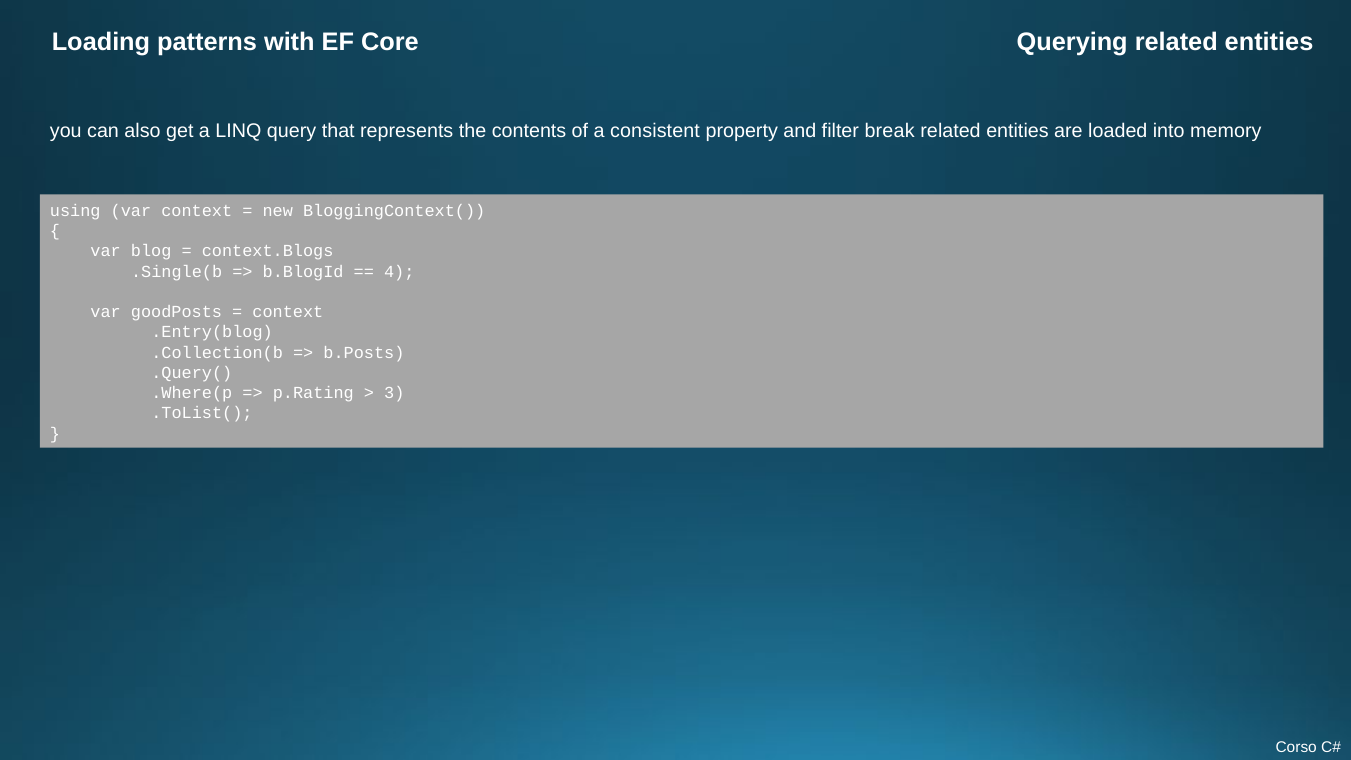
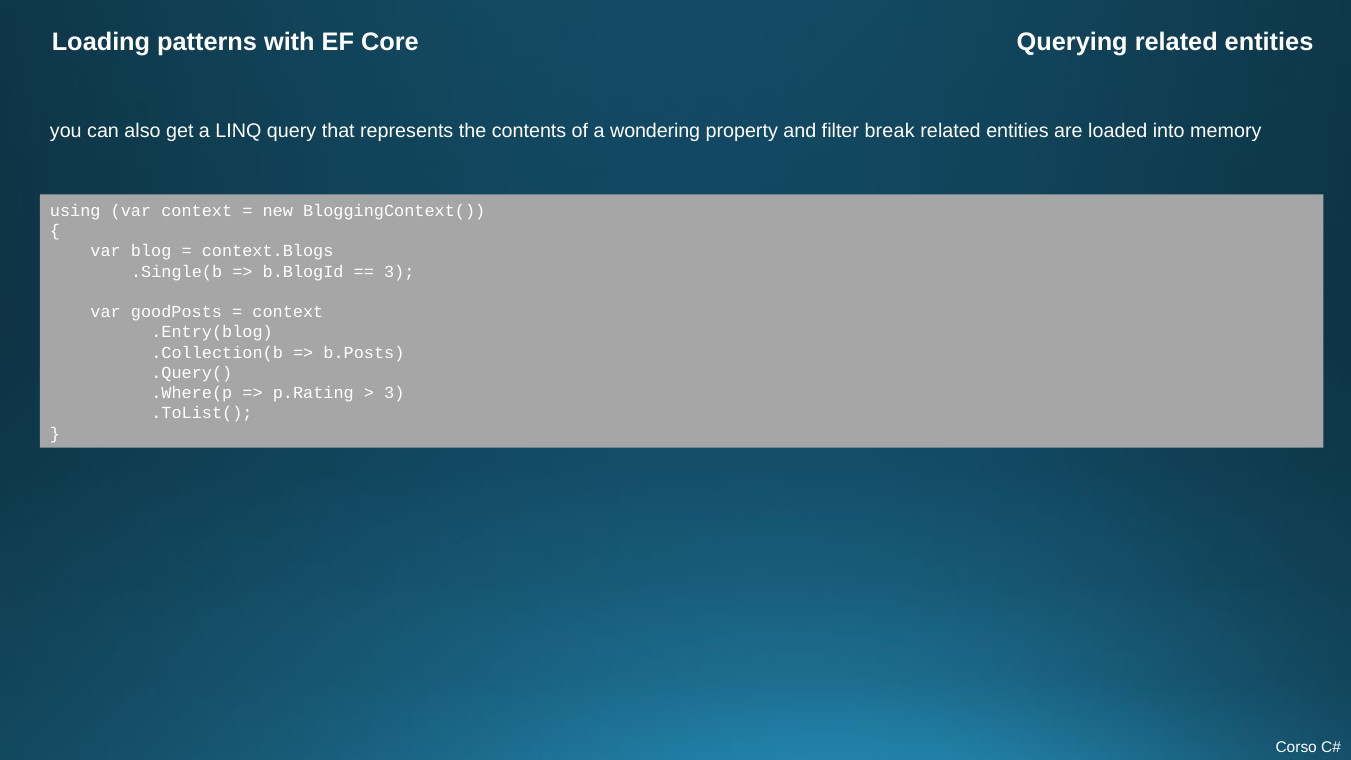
consistent: consistent -> wondering
4 at (399, 271): 4 -> 3
